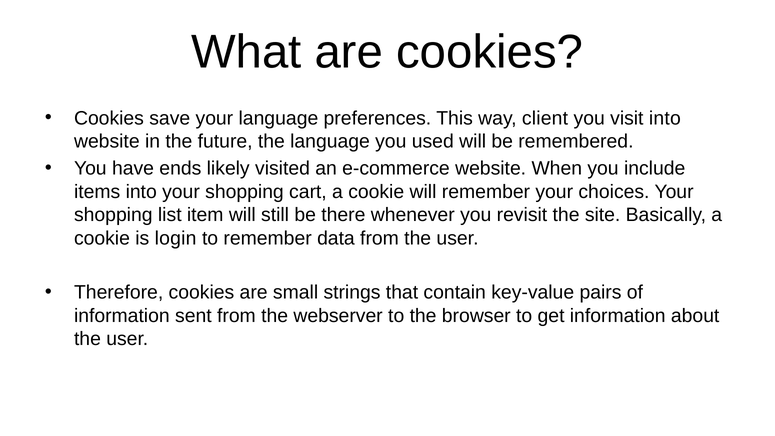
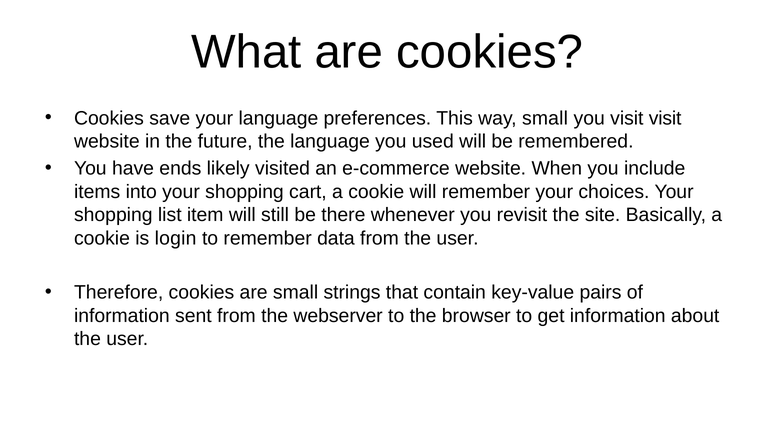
way client: client -> small
visit into: into -> visit
